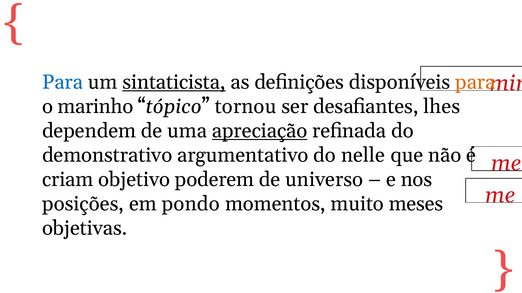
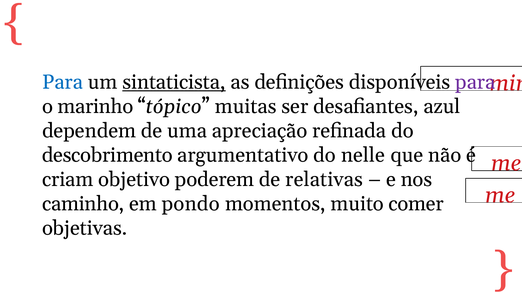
para at (475, 82) colour: orange -> purple
tornou: tornou -> muitas
lhes: lhes -> azul
apreciação underline: present -> none
demonstrativo: demonstrativo -> descobrimento
universo: universo -> relativas
posições: posições -> caminho
meses: meses -> comer
